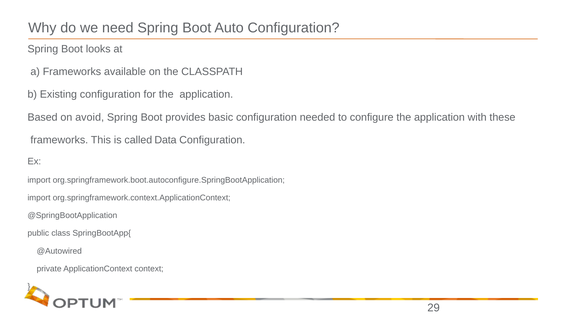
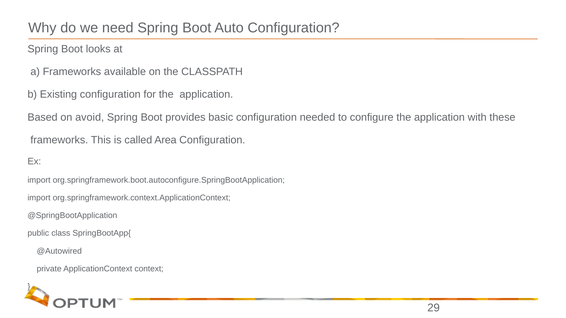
Data: Data -> Area
